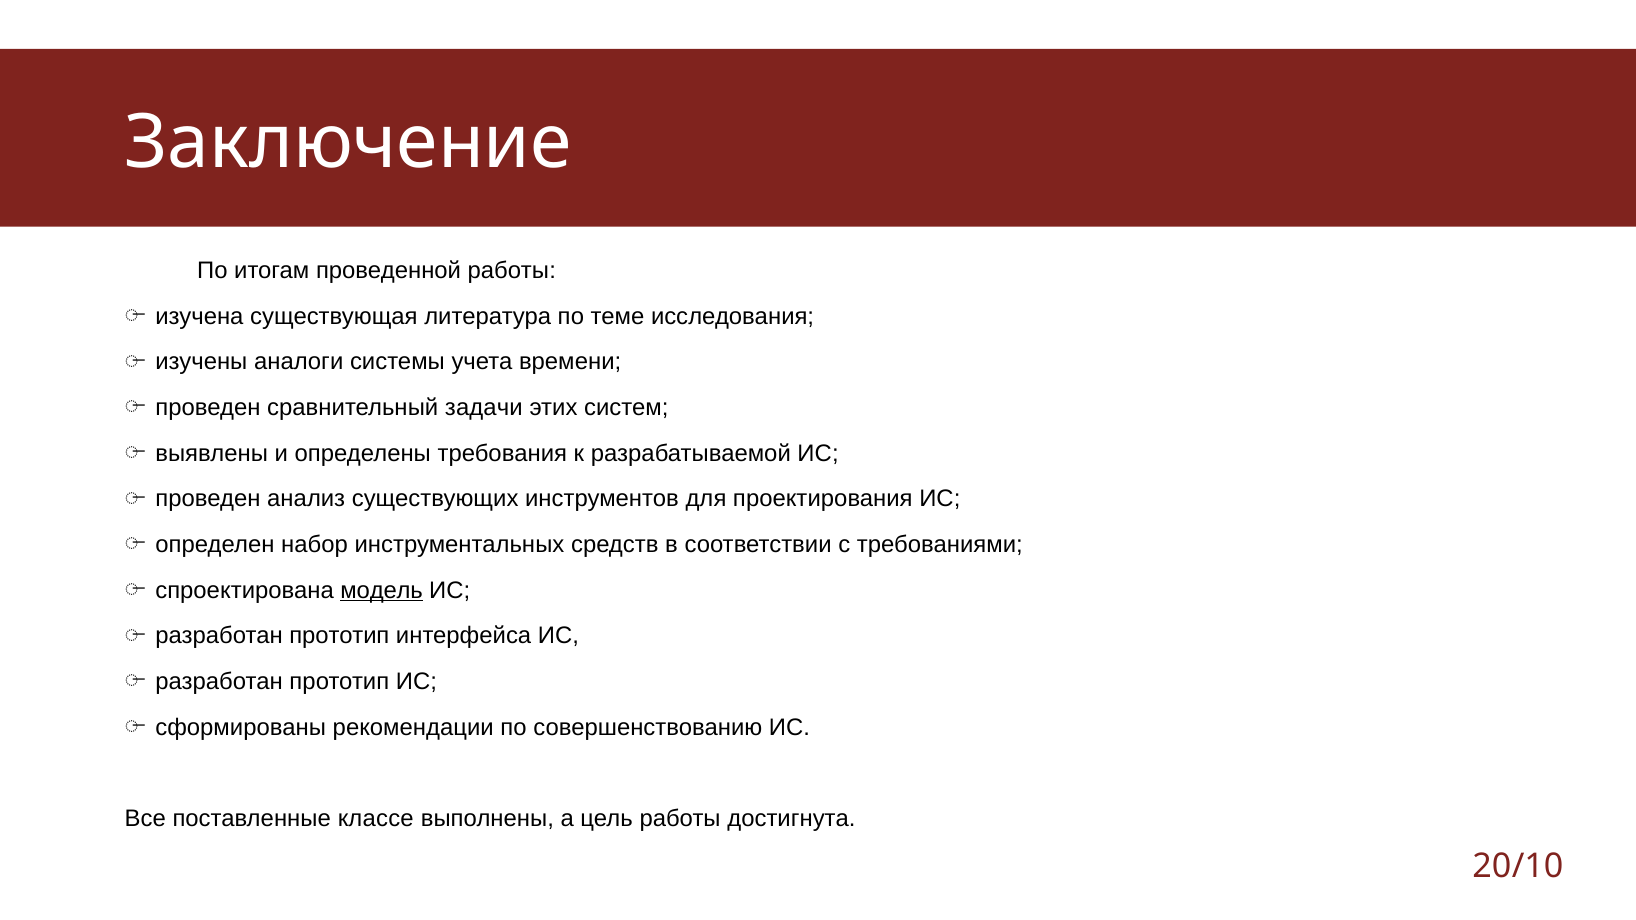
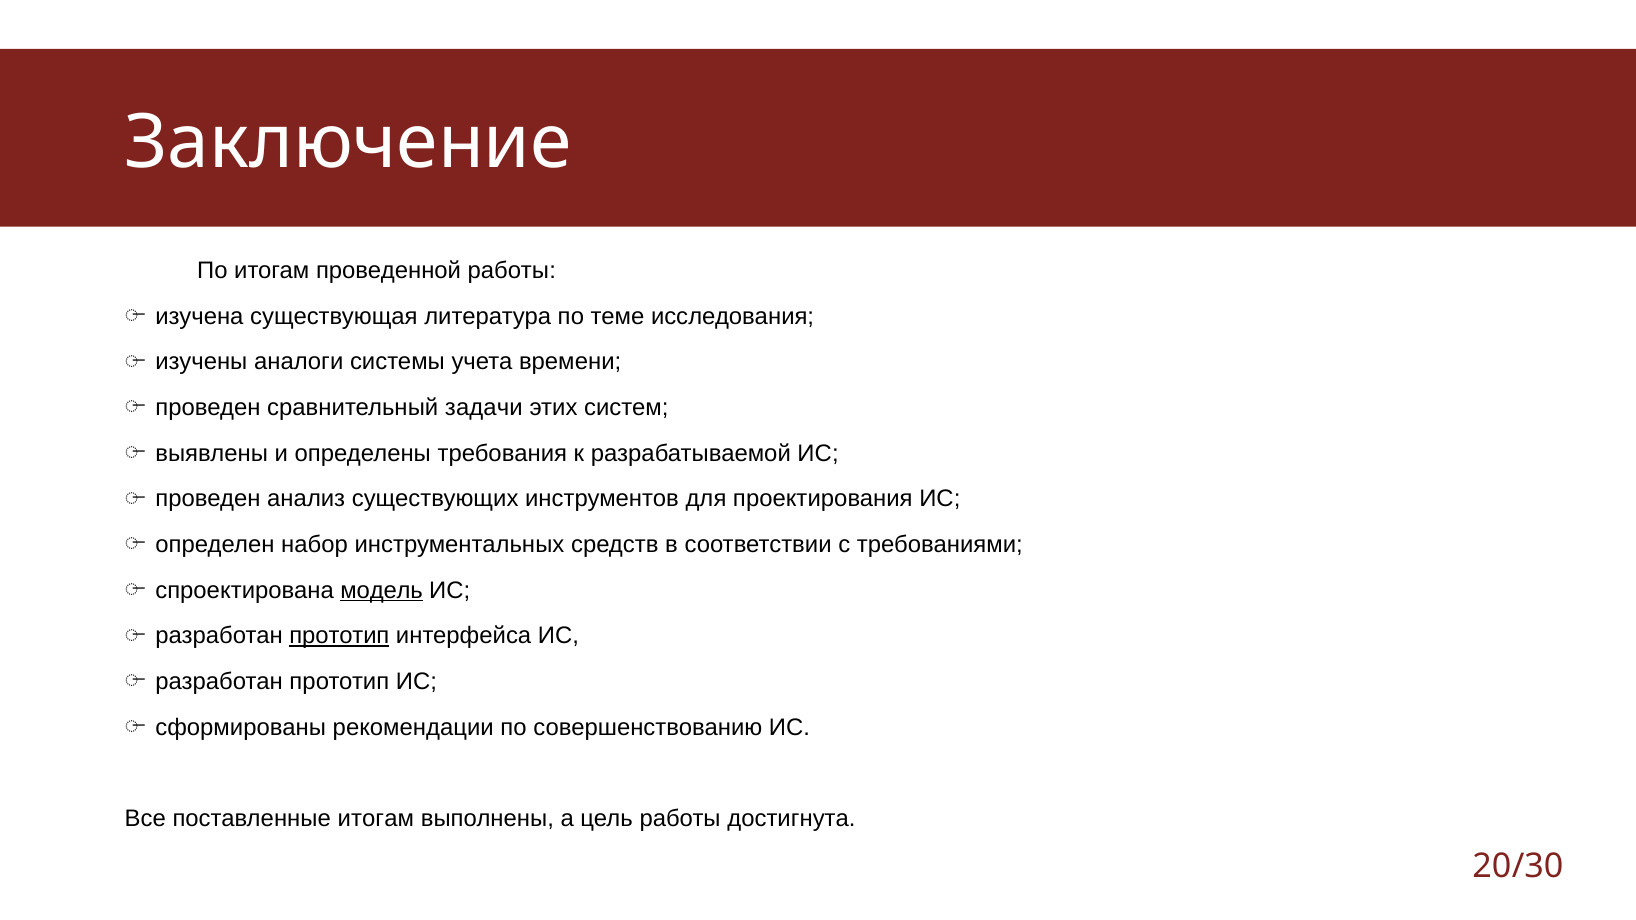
прототип at (339, 636) underline: none -> present
поставленные классе: классе -> итогам
/10: /10 -> /30
